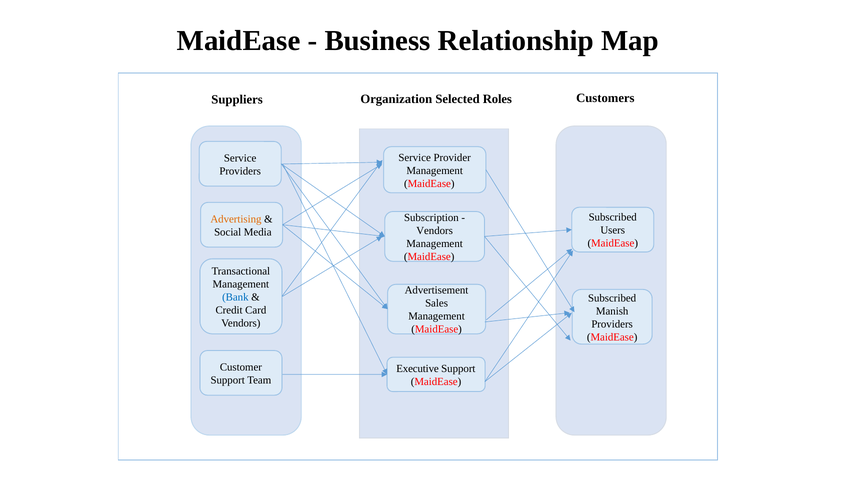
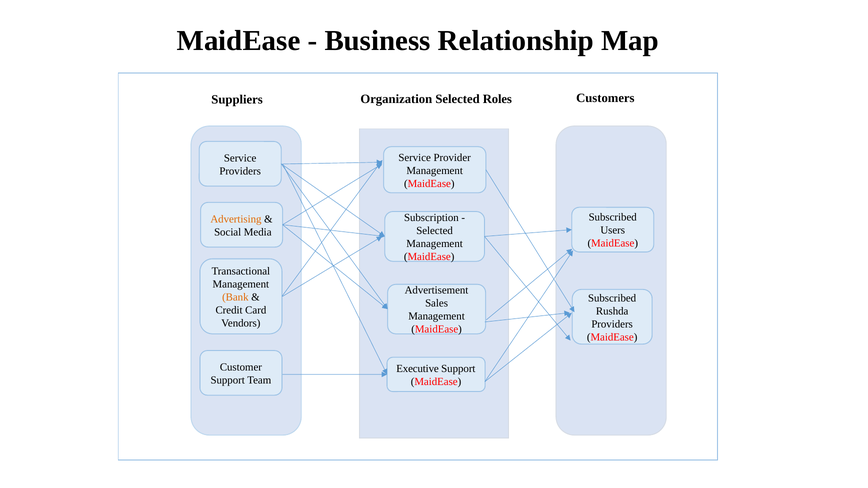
Vendors at (435, 231): Vendors -> Selected
Bank colour: blue -> orange
Manish: Manish -> Rushda
